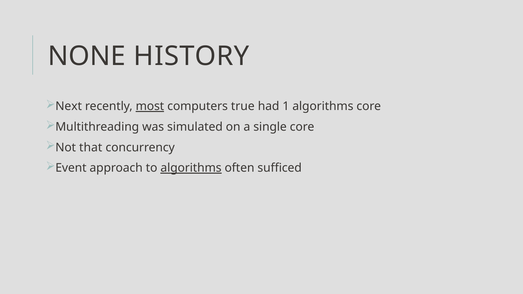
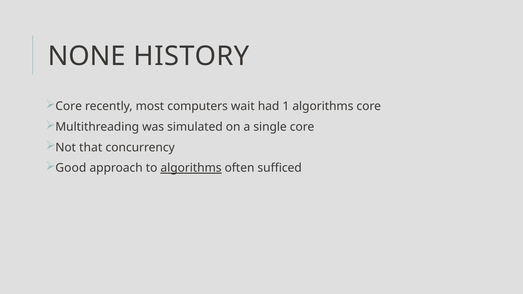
Next at (69, 106): Next -> Core
most underline: present -> none
true: true -> wait
Event: Event -> Good
